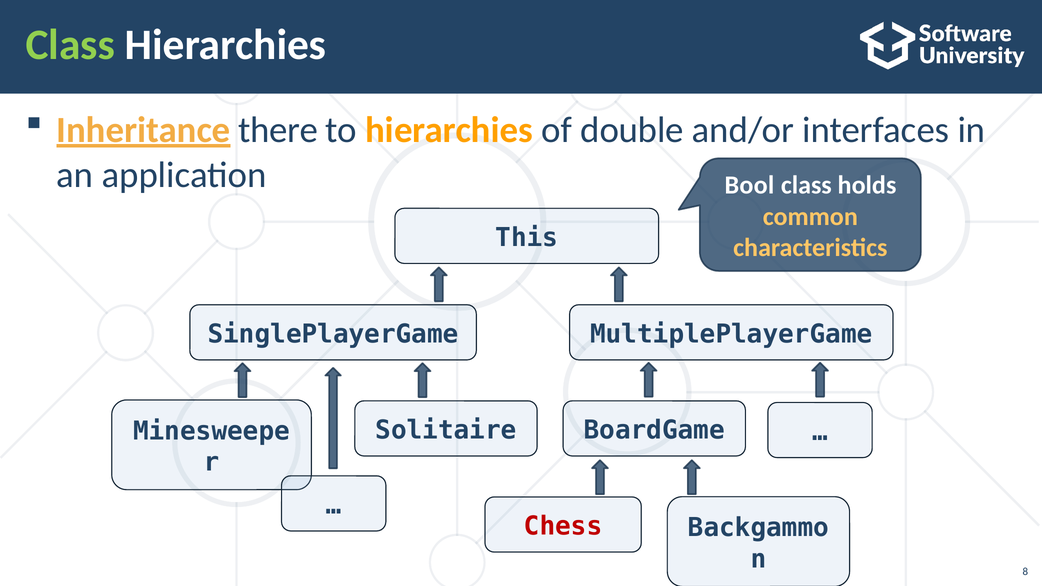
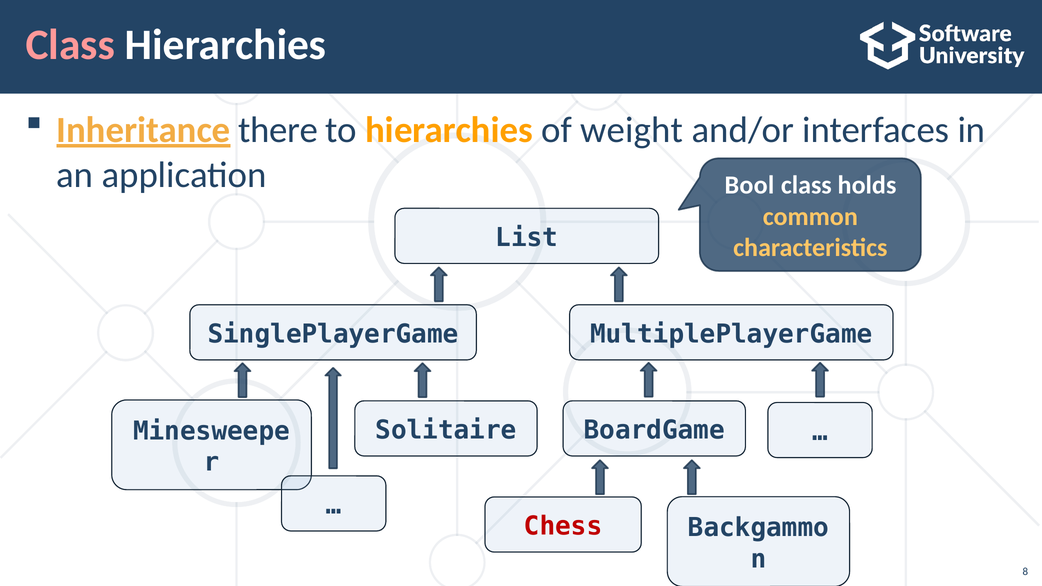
Class at (70, 45) colour: light green -> pink
double: double -> weight
This: This -> List
